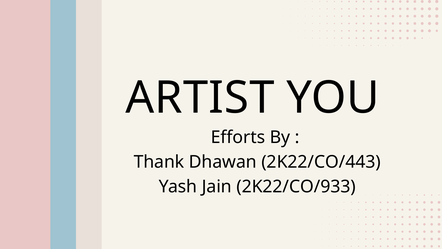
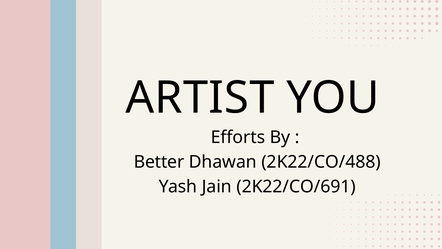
Thank: Thank -> Better
2K22/CO/443: 2K22/CO/443 -> 2K22/CO/488
2K22/CO/933: 2K22/CO/933 -> 2K22/CO/691
